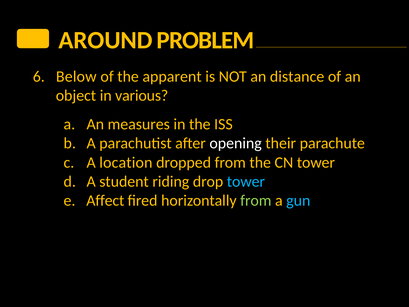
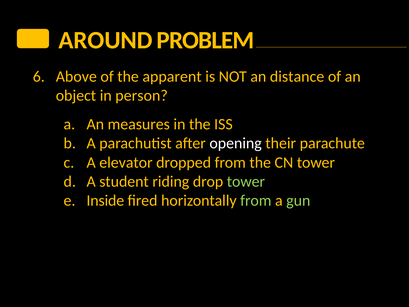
Below: Below -> Above
various: various -> person
location: location -> elevator
tower at (246, 181) colour: light blue -> light green
Affect: Affect -> Inside
gun colour: light blue -> light green
